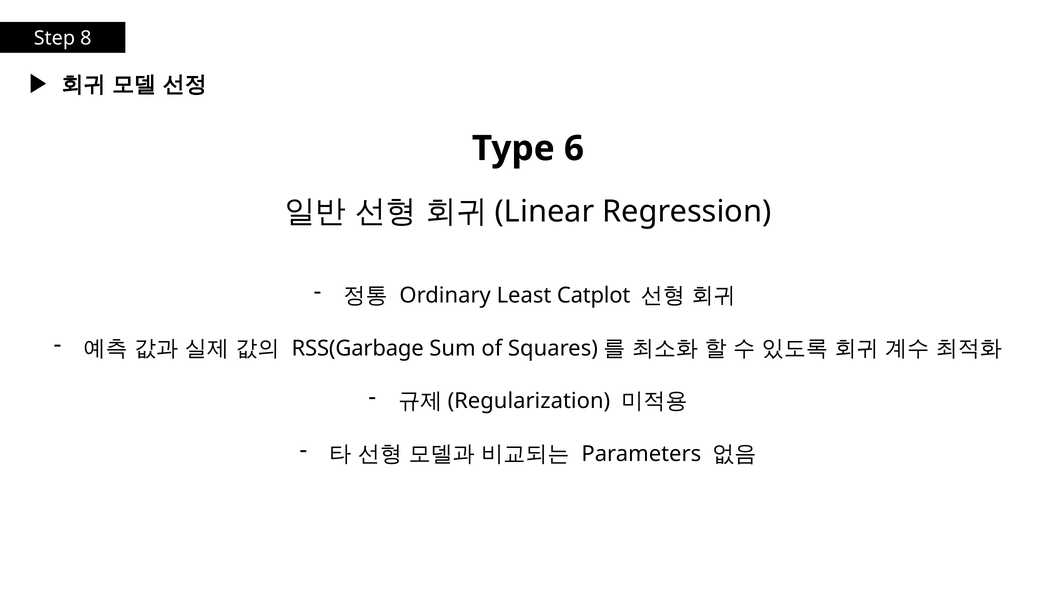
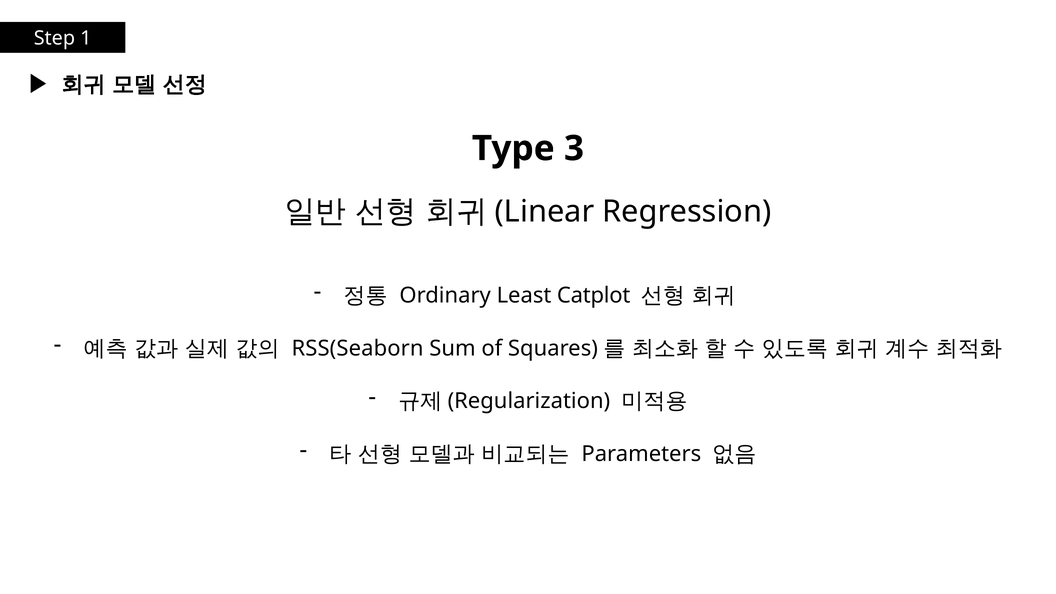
8: 8 -> 1
6: 6 -> 3
RSS(Garbage: RSS(Garbage -> RSS(Seaborn
